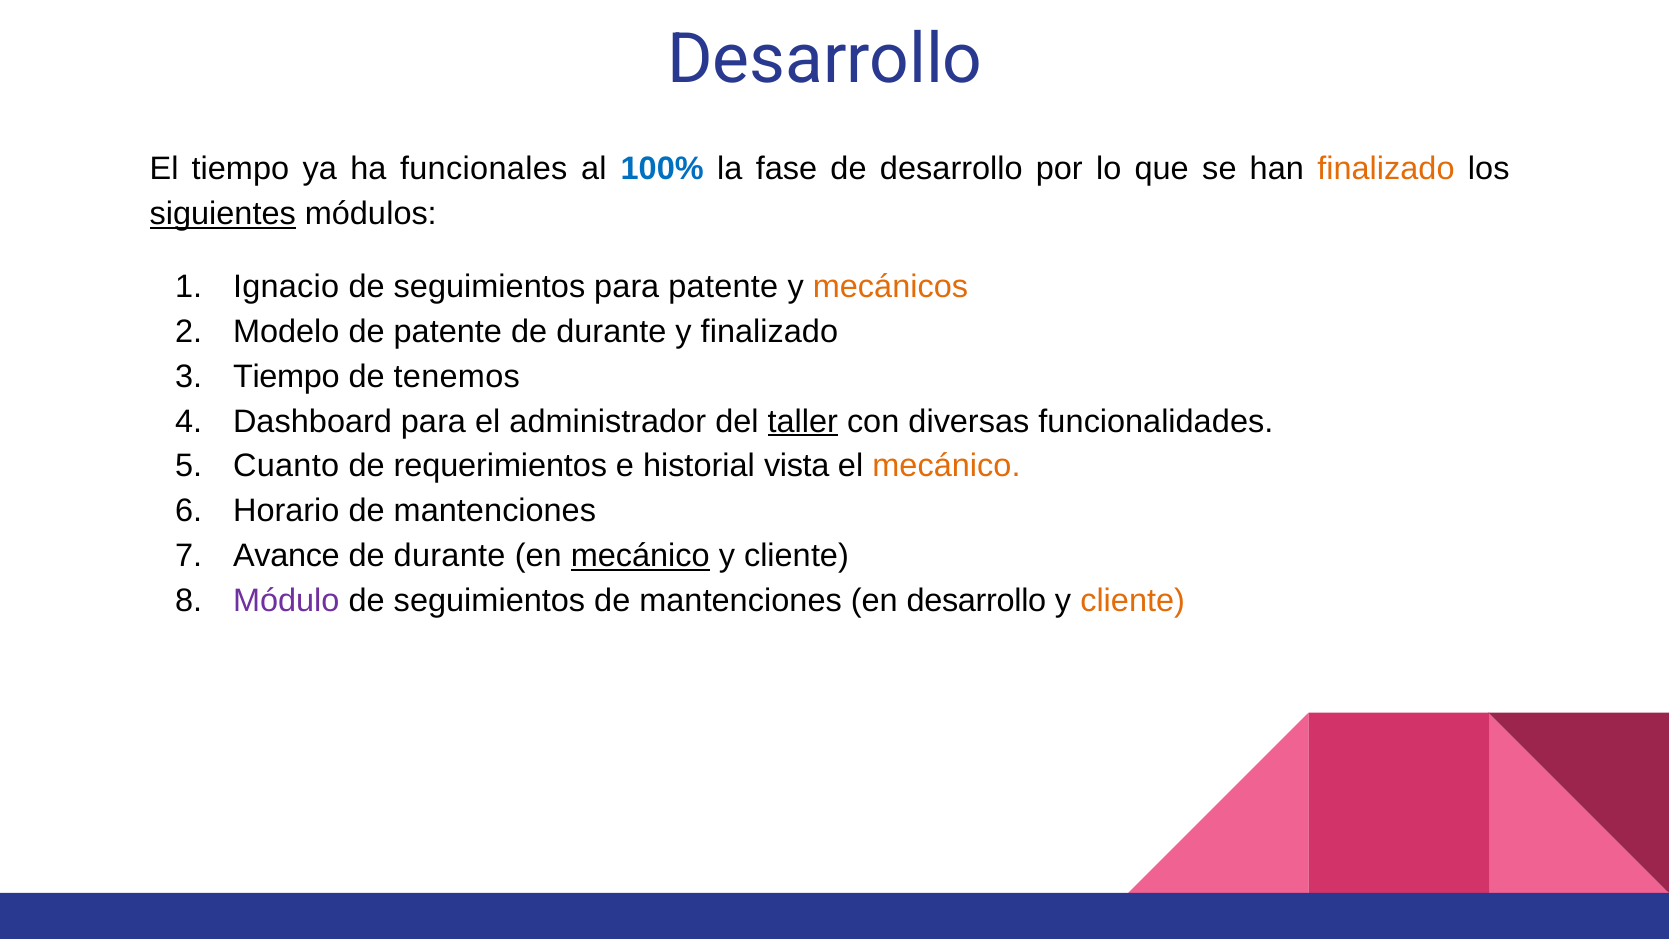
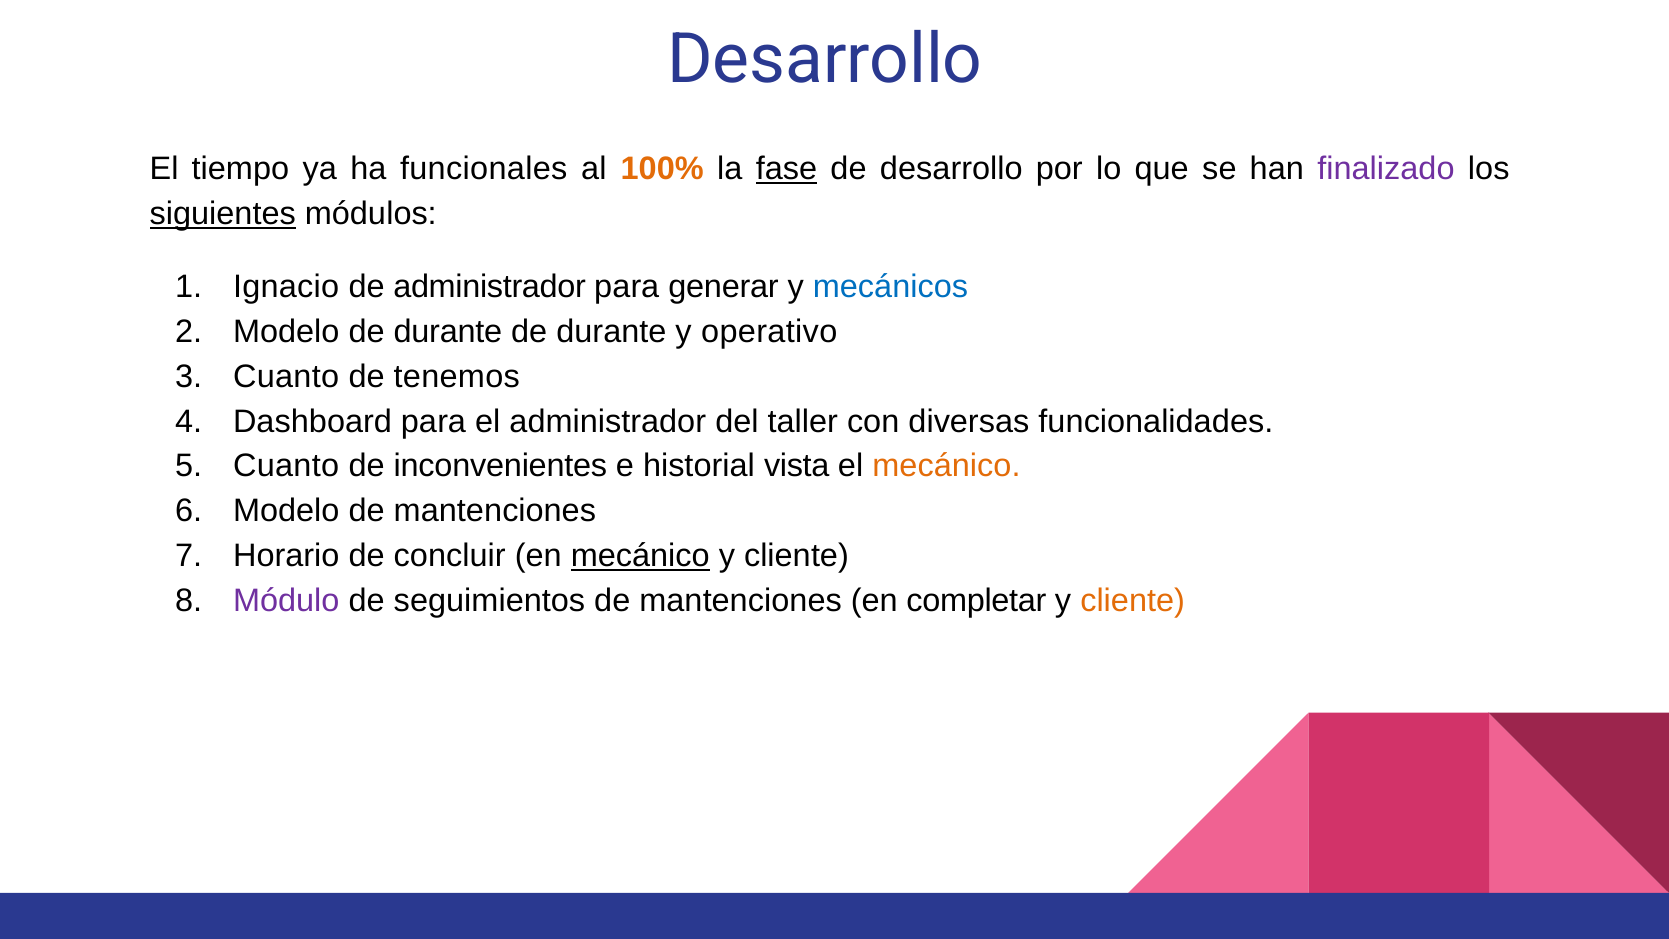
100% colour: blue -> orange
fase underline: none -> present
finalizado at (1386, 169) colour: orange -> purple
seguimientos at (489, 287): seguimientos -> administrador
para patente: patente -> generar
mecánicos colour: orange -> blue
patente at (448, 332): patente -> durante
y finalizado: finalizado -> operativo
Tiempo at (286, 376): Tiempo -> Cuanto
taller underline: present -> none
requerimientos: requerimientos -> inconvenientes
Horario at (286, 511): Horario -> Modelo
Avance: Avance -> Horario
durante at (450, 556): durante -> concluir
en desarrollo: desarrollo -> completar
